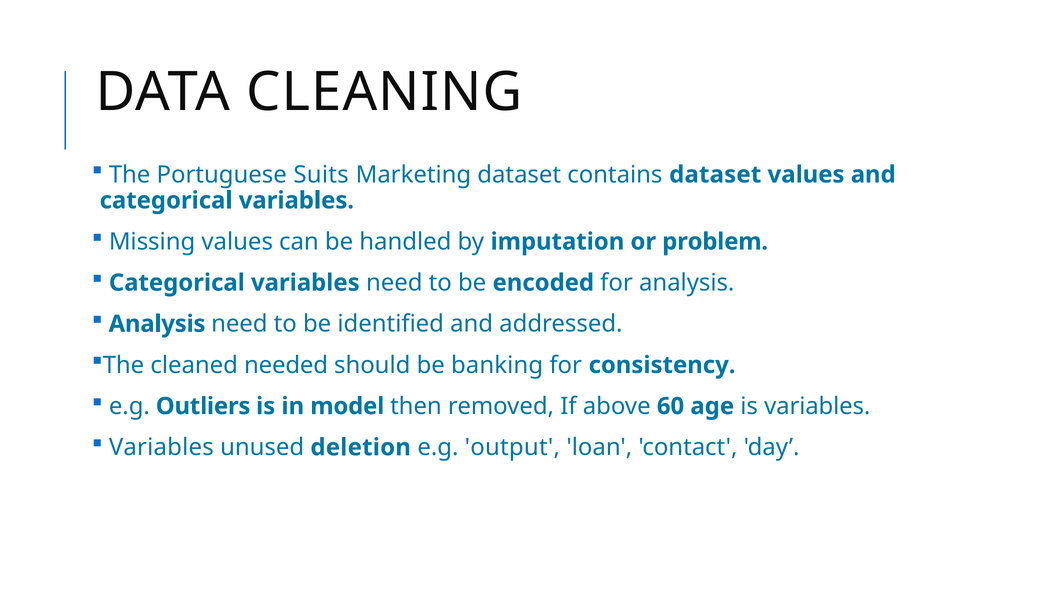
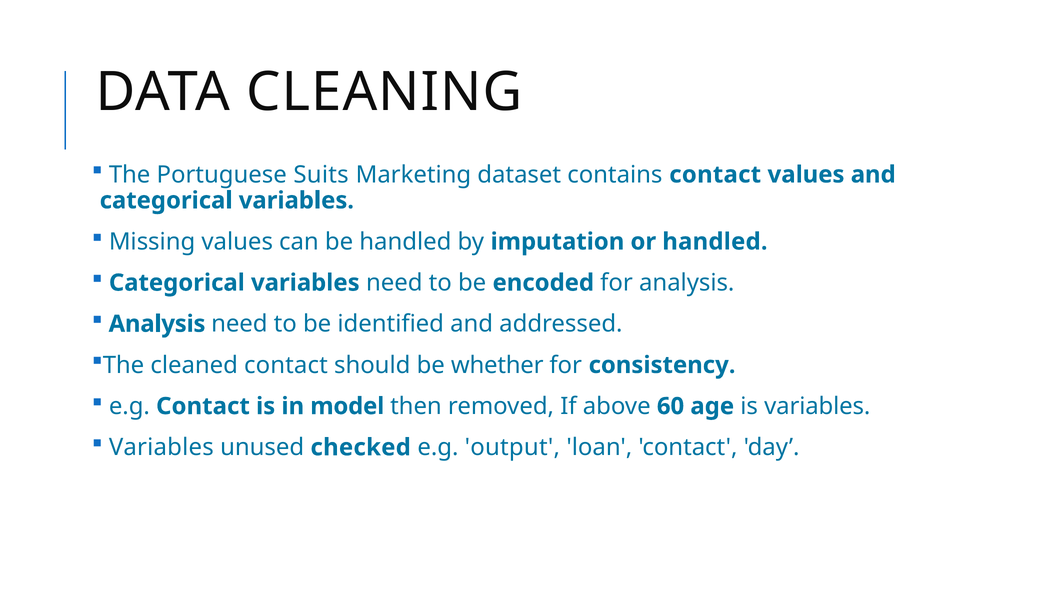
contains dataset: dataset -> contact
or problem: problem -> handled
cleaned needed: needed -> contact
banking: banking -> whether
e.g Outliers: Outliers -> Contact
deletion: deletion -> checked
